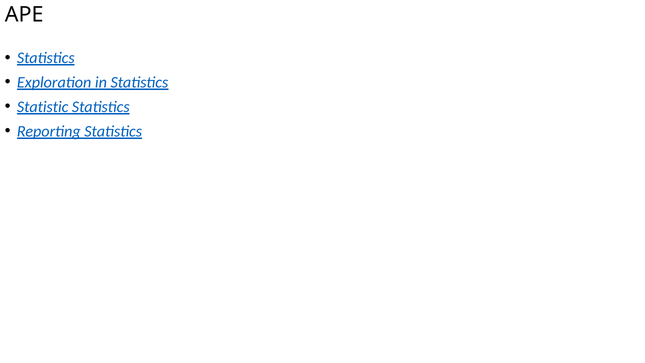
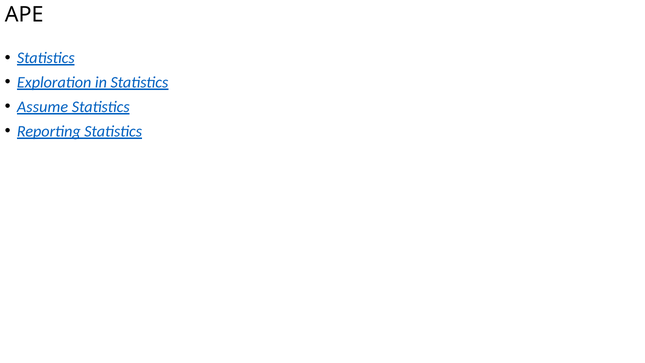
Statistic: Statistic -> Assume
